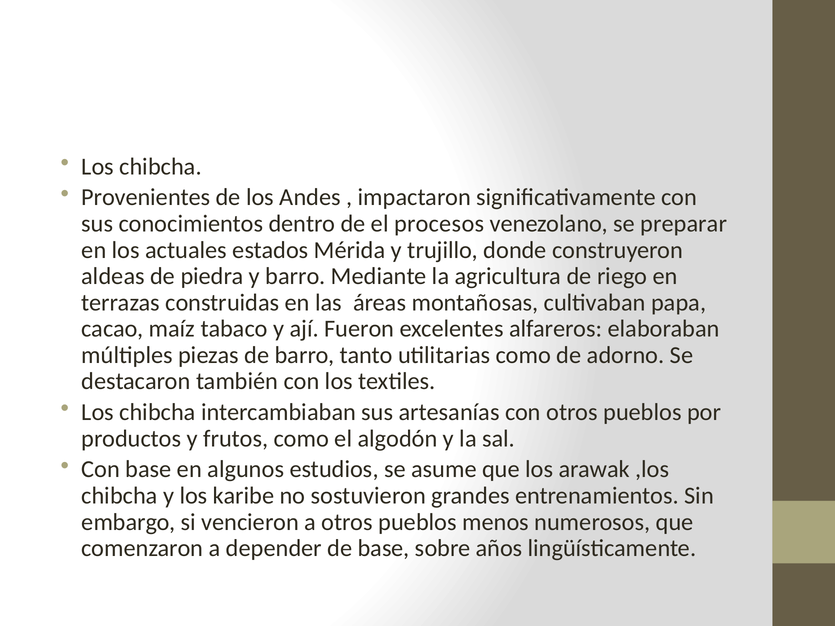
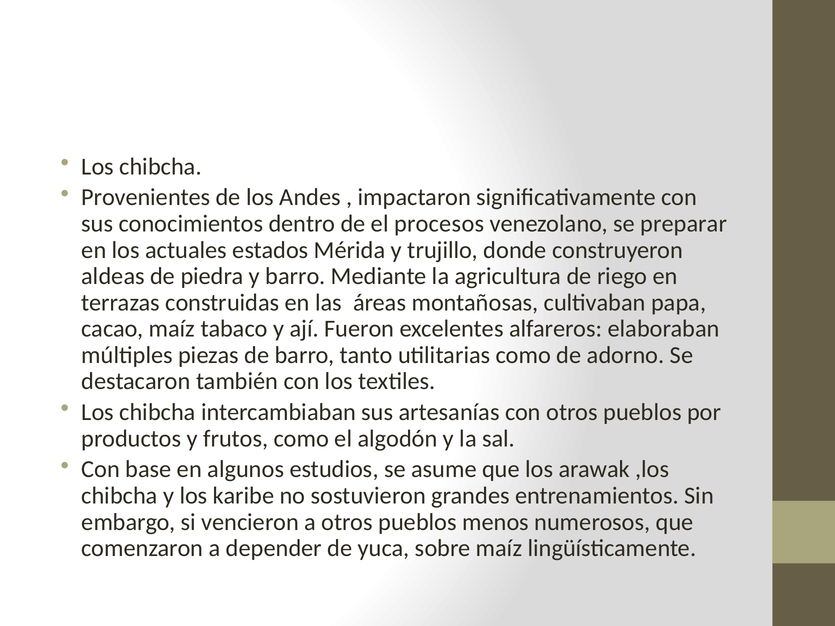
de base: base -> yuca
sobre años: años -> maíz
